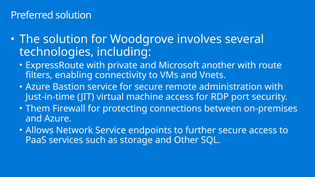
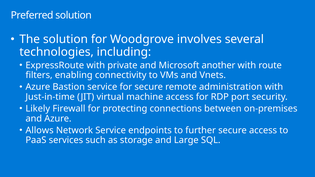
Them: Them -> Likely
Other: Other -> Large
